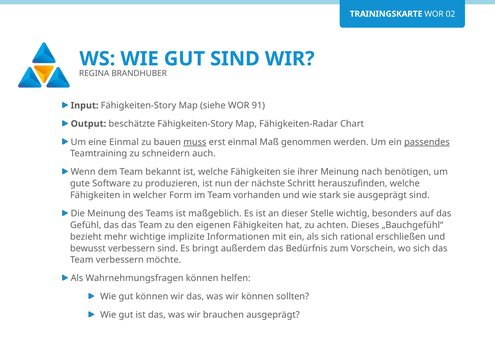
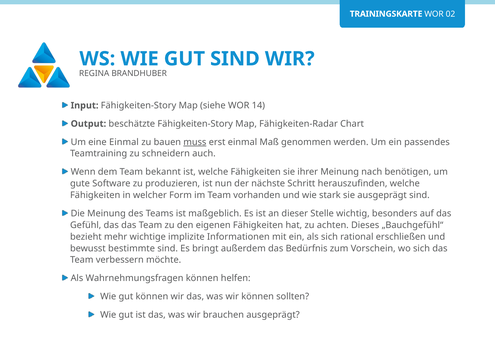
91: 91 -> 14
passendes underline: present -> none
bewusst verbessern: verbessern -> bestimmte
